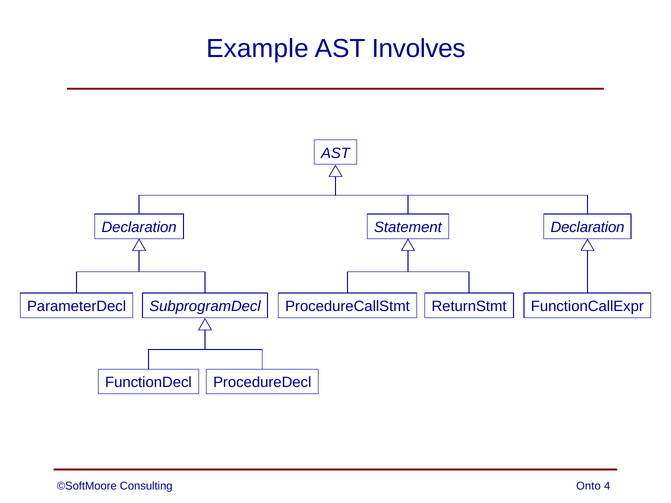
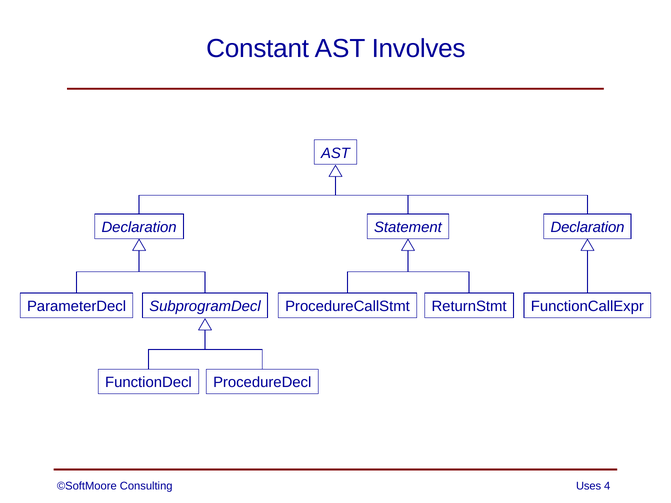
Example: Example -> Constant
Onto: Onto -> Uses
